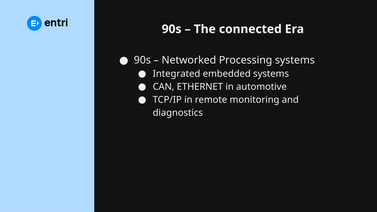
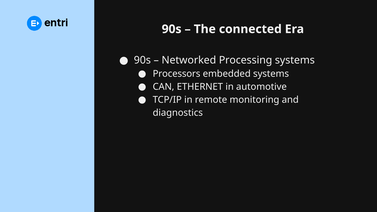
Integrated: Integrated -> Processors
